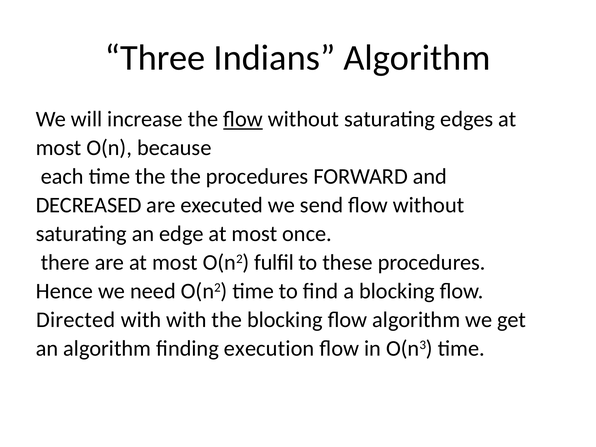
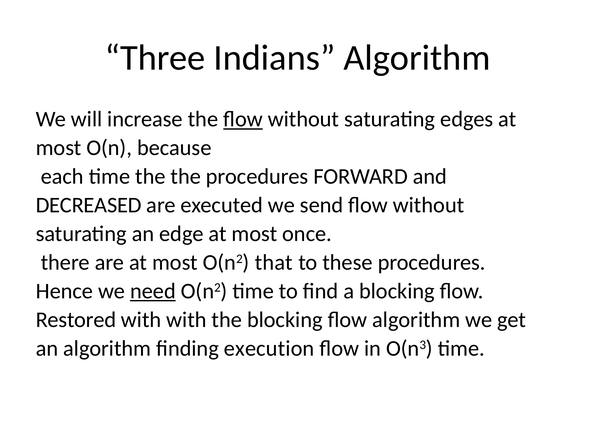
fulﬁl: fulﬁl -> that
need underline: none -> present
Directed: Directed -> Restored
